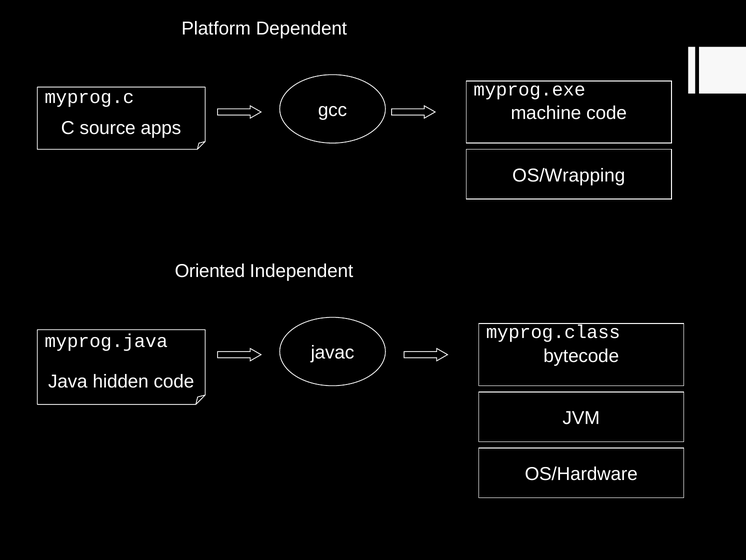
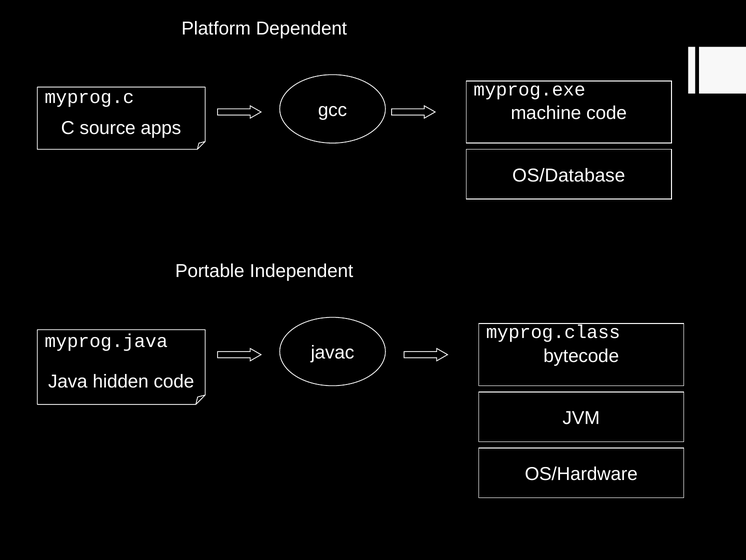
OS/Wrapping: OS/Wrapping -> OS/Database
Oriented: Oriented -> Portable
